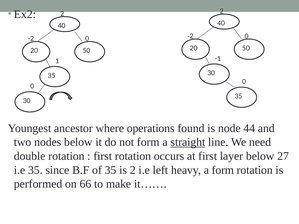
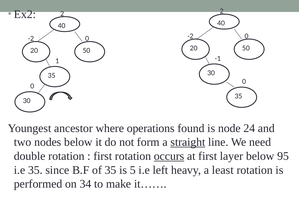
44: 44 -> 24
occurs underline: none -> present
27: 27 -> 95
is 2: 2 -> 5
a form: form -> least
66: 66 -> 34
